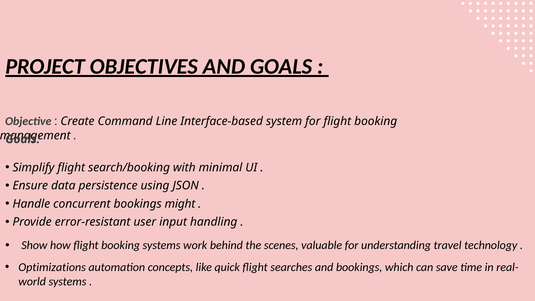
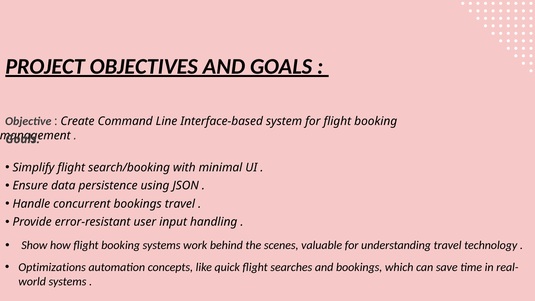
bookings might: might -> travel
